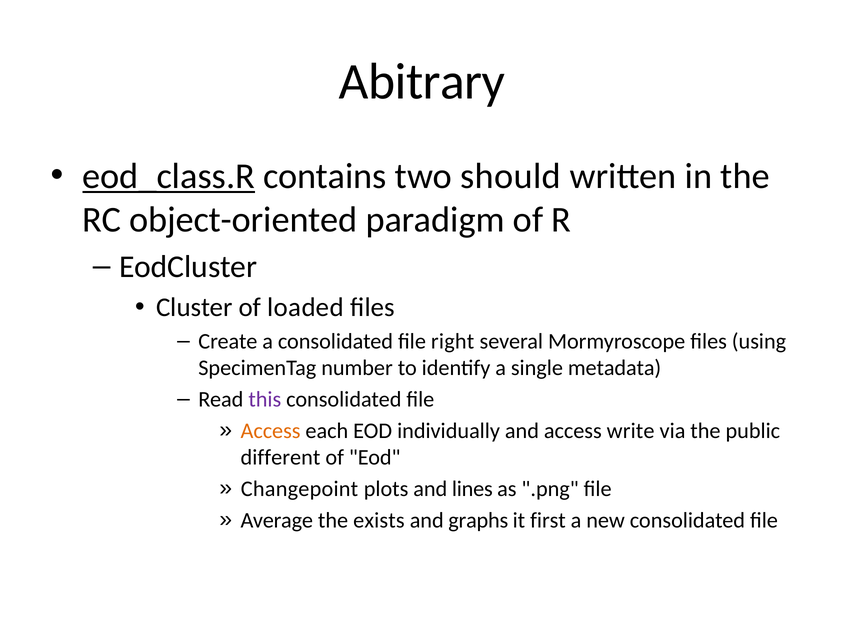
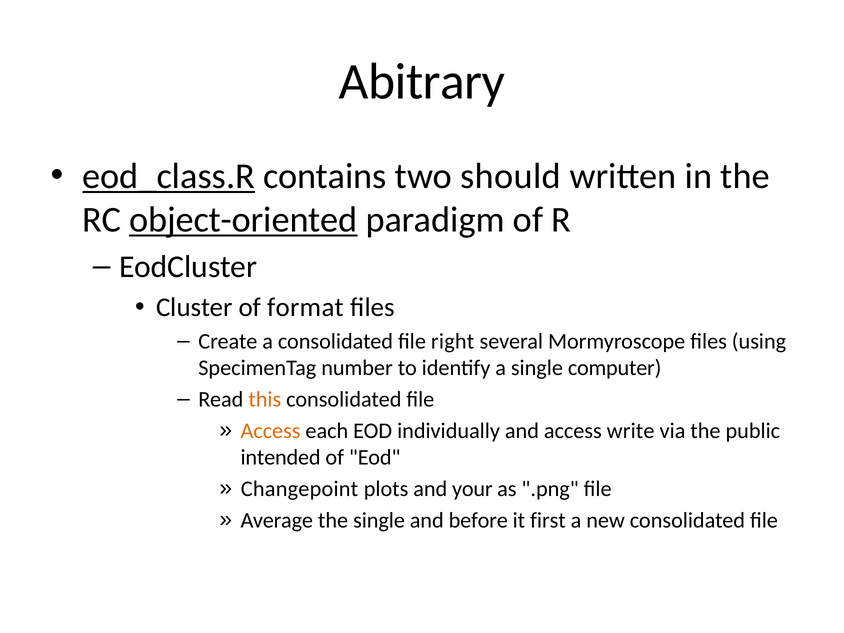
object-oriented underline: none -> present
loaded: loaded -> format
metadata: metadata -> computer
this colour: purple -> orange
different: different -> intended
lines: lines -> your
the exists: exists -> single
graphs: graphs -> before
